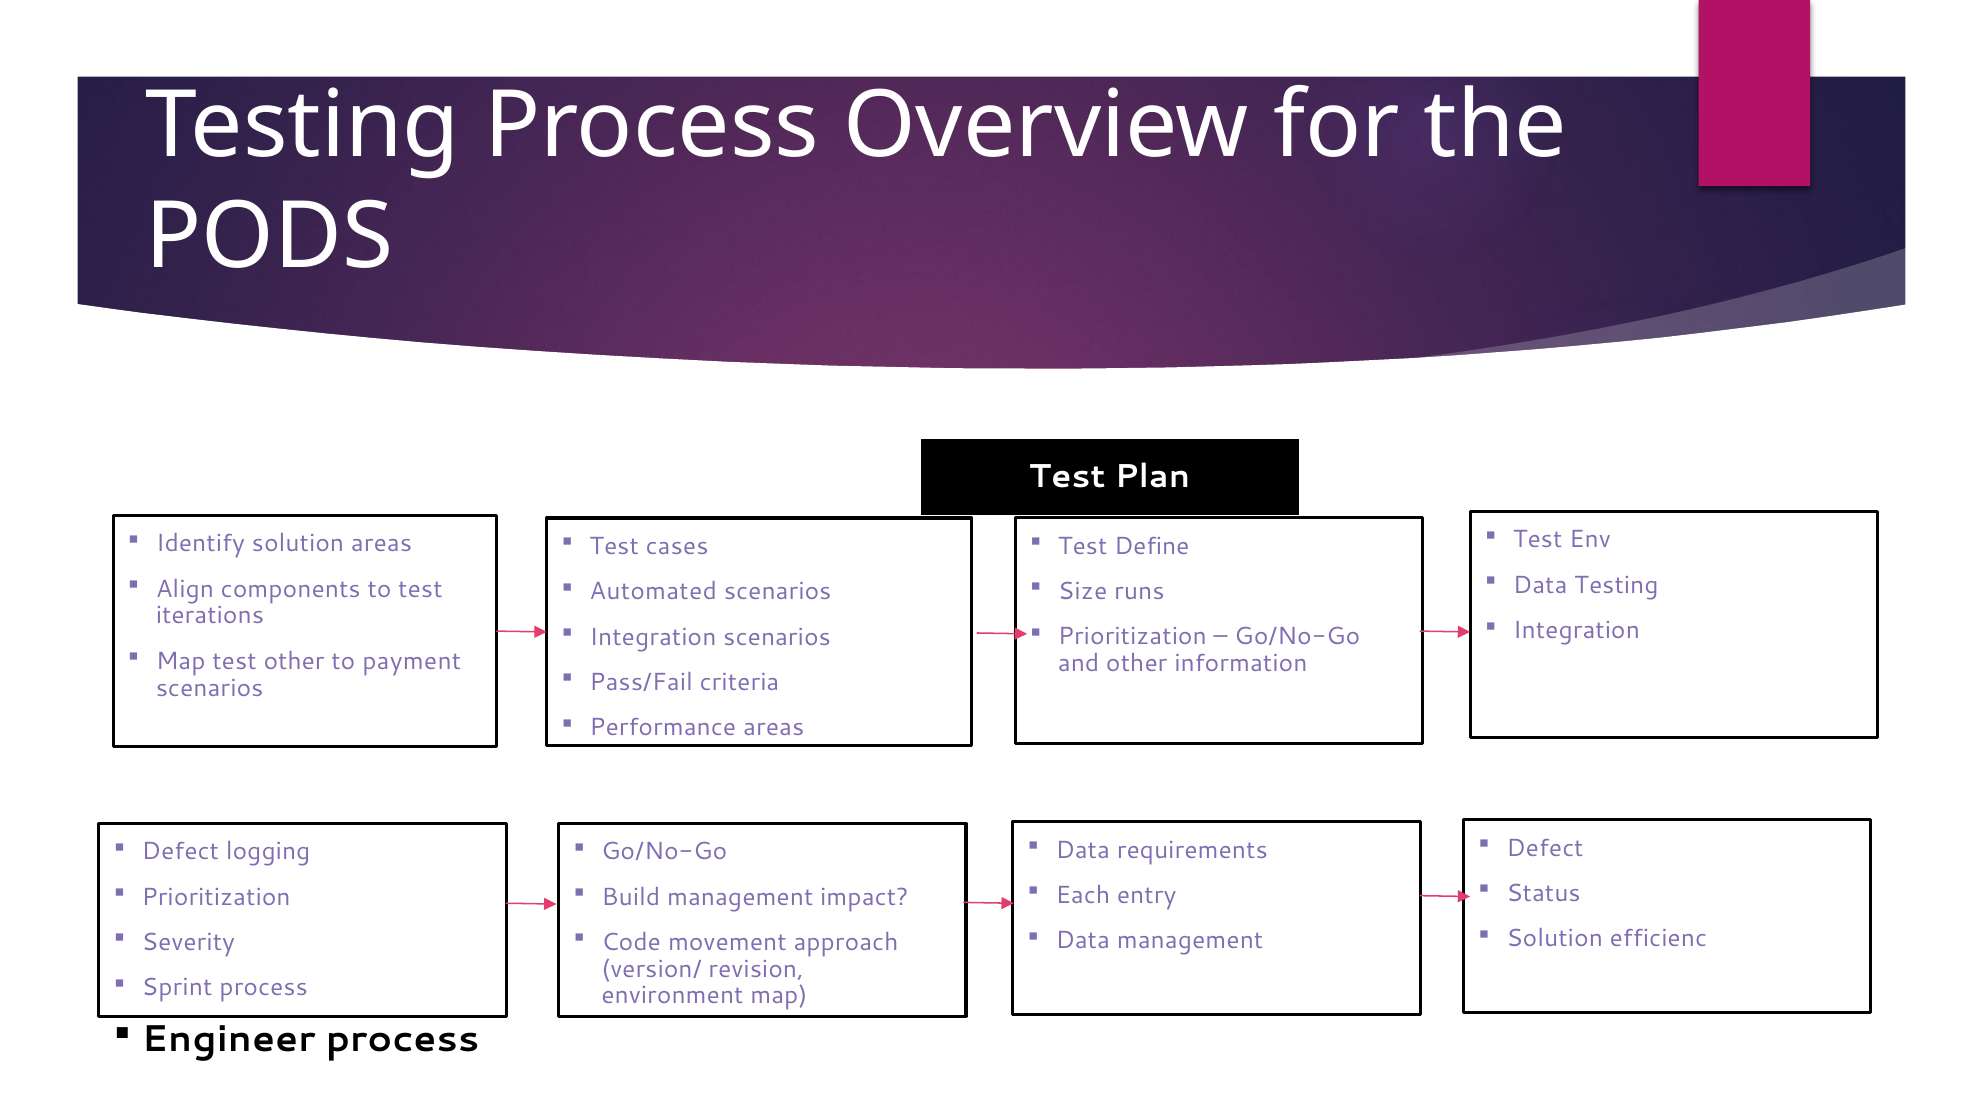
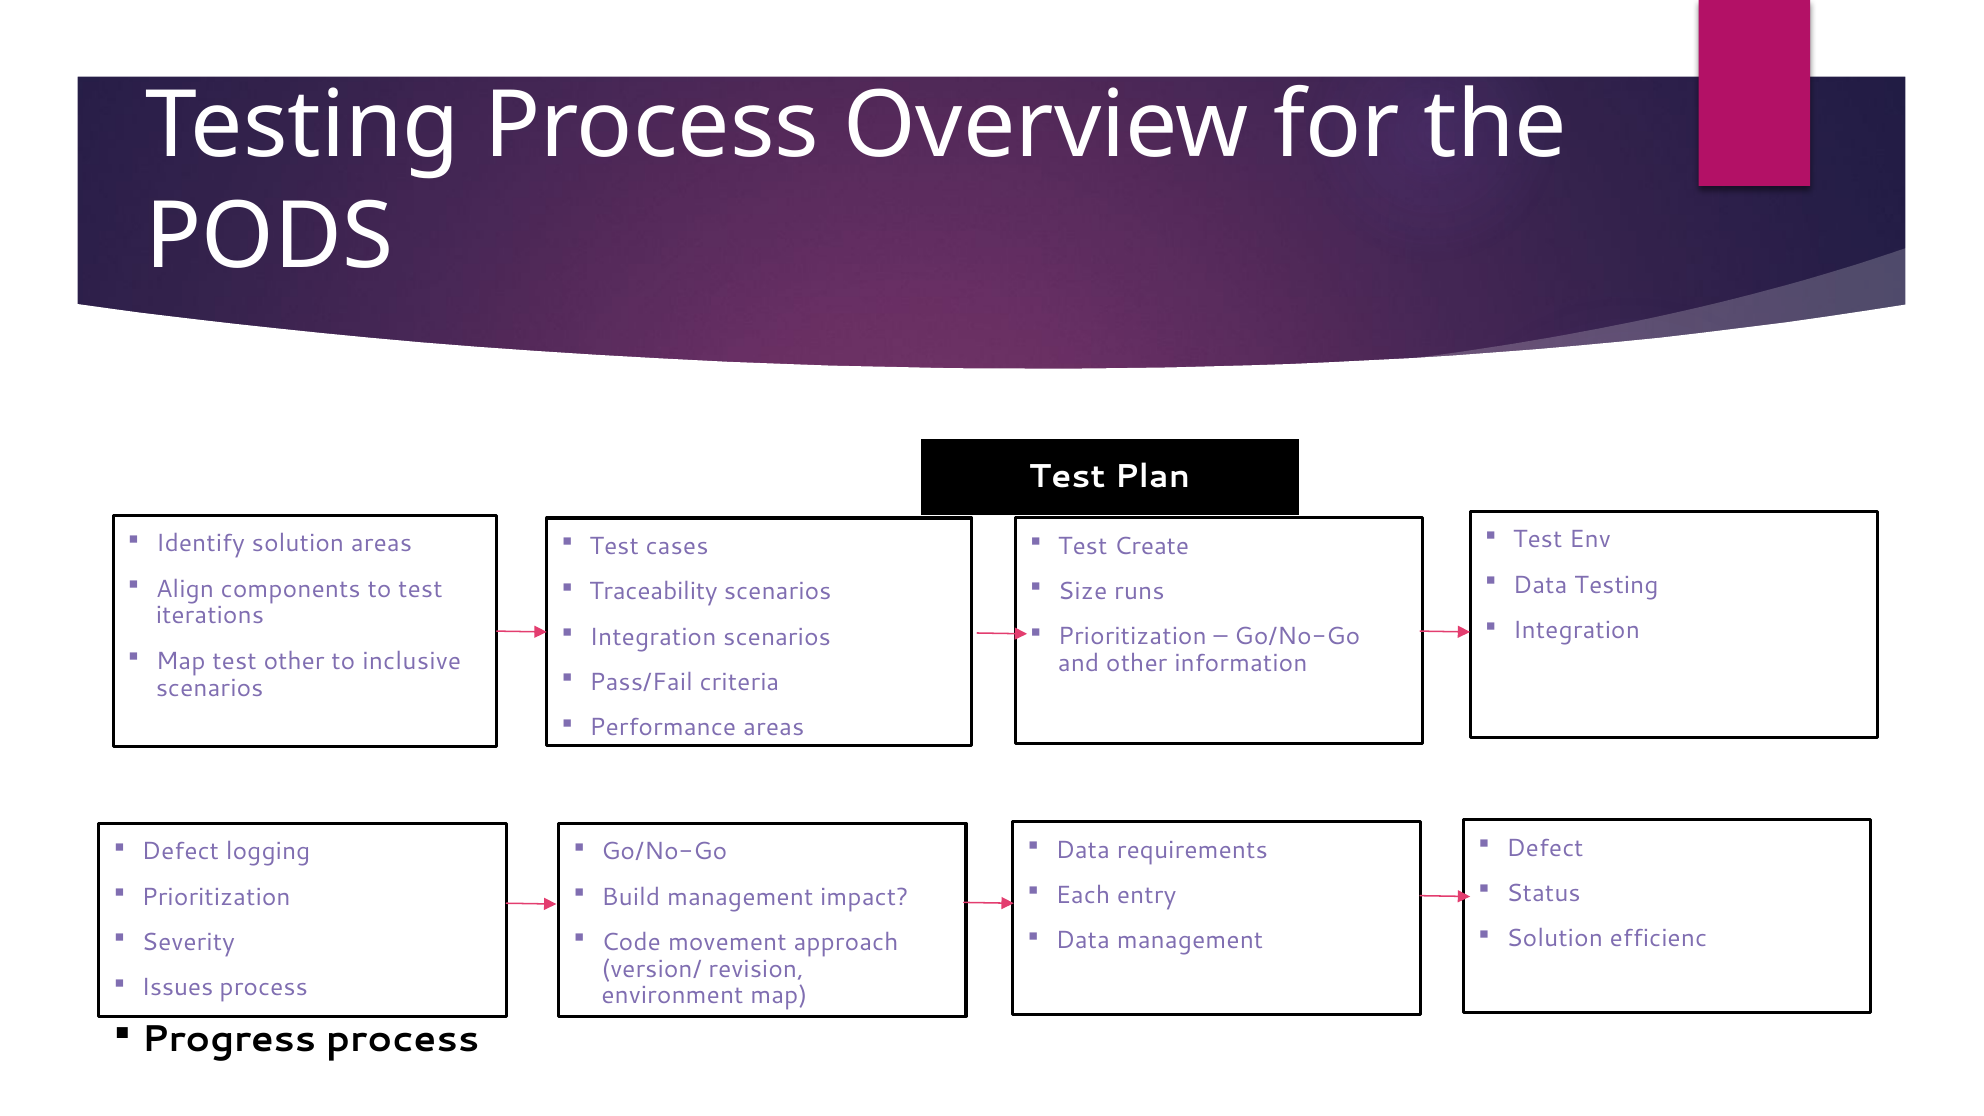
Test Define: Define -> Create
Automated: Automated -> Traceability
payment: payment -> inclusive
Sprint: Sprint -> Issues
Engineer: Engineer -> Progress
